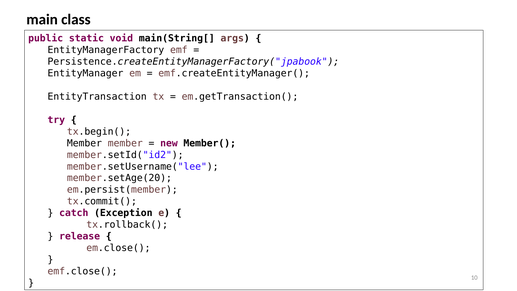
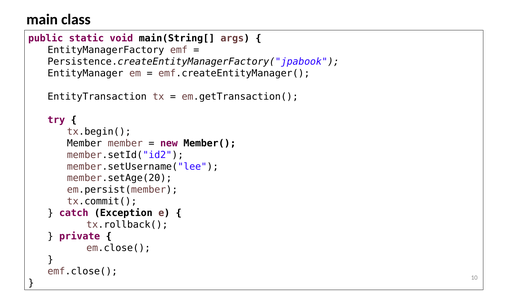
release: release -> private
